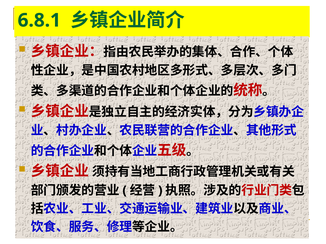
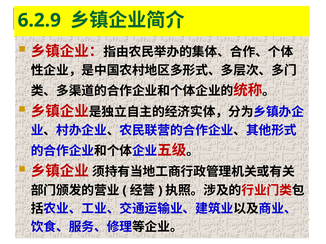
6.8.1: 6.8.1 -> 6.2.9
